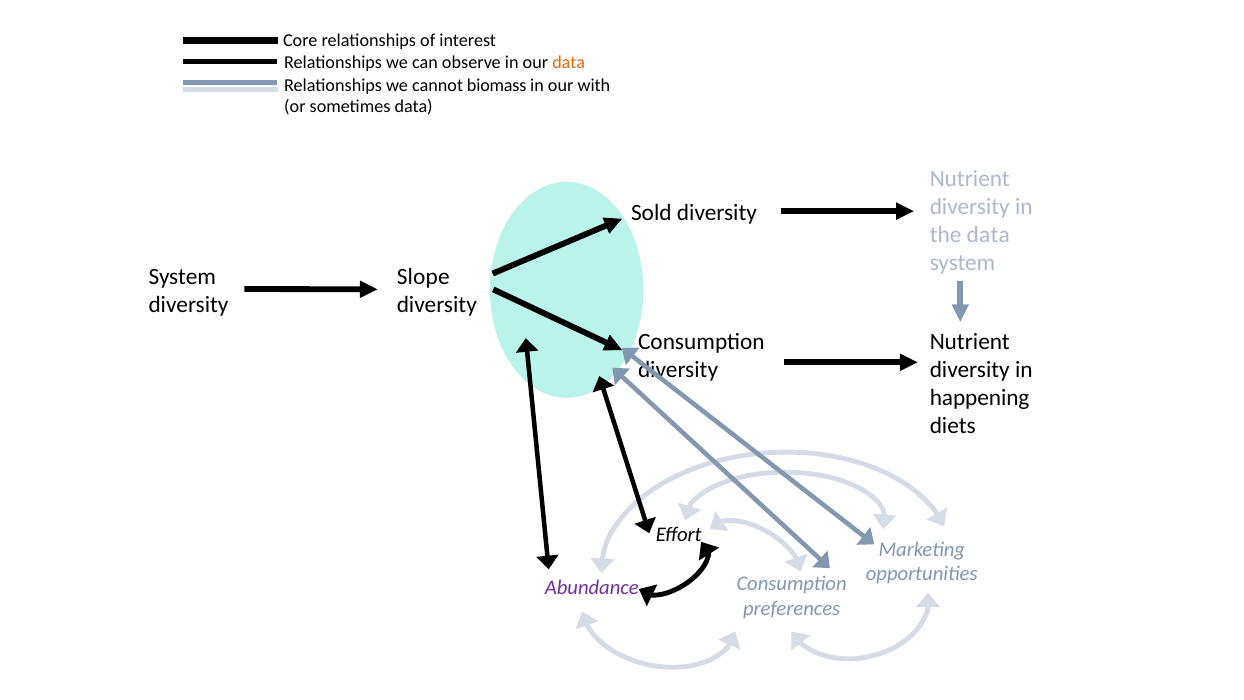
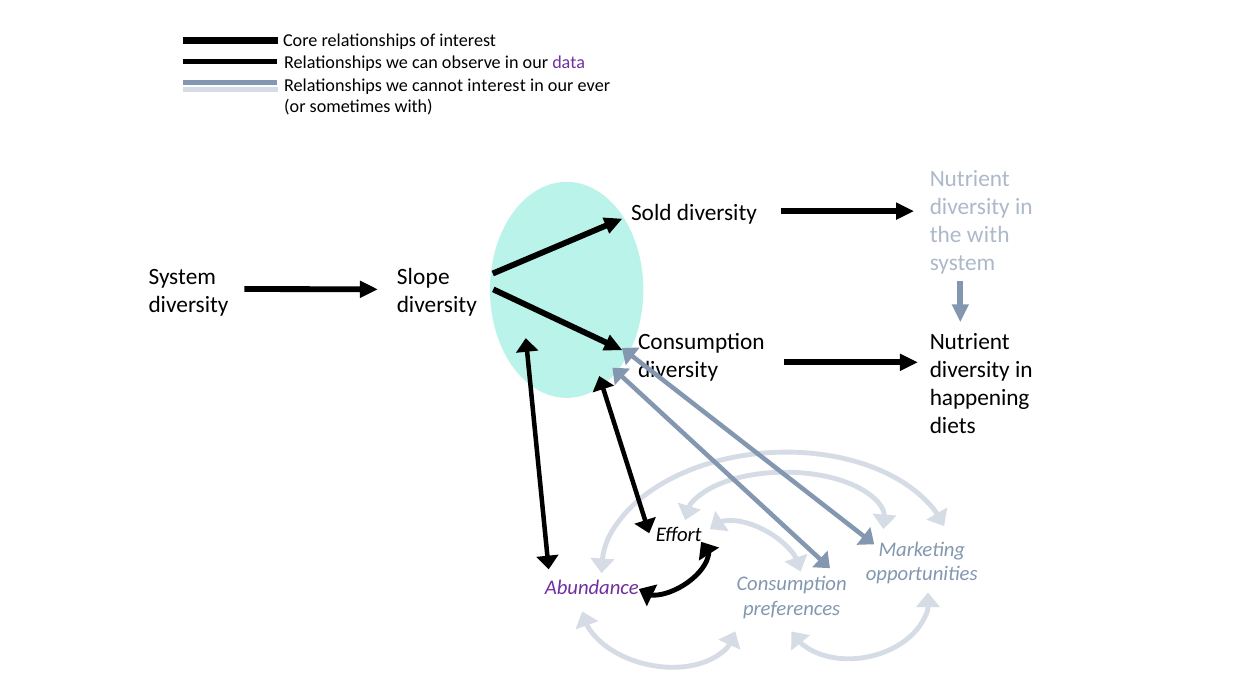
data at (569, 62) colour: orange -> purple
cannot biomass: biomass -> interest
with: with -> ever
sometimes data: data -> with
the data: data -> with
